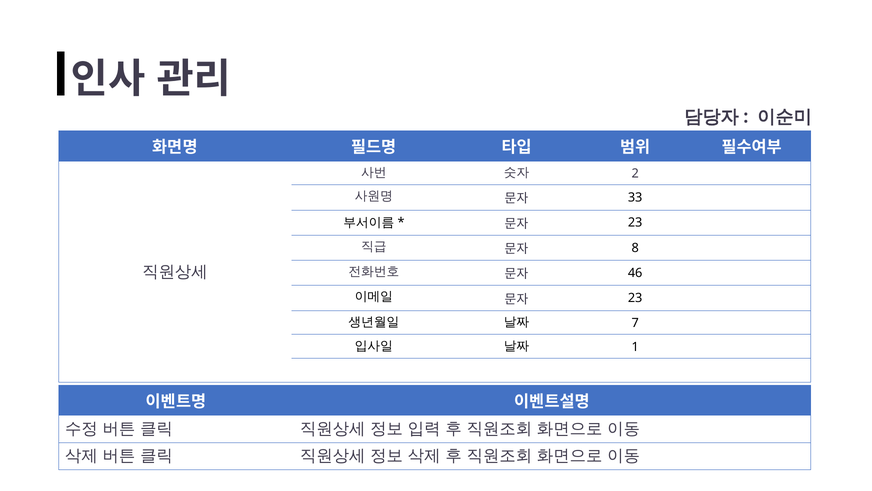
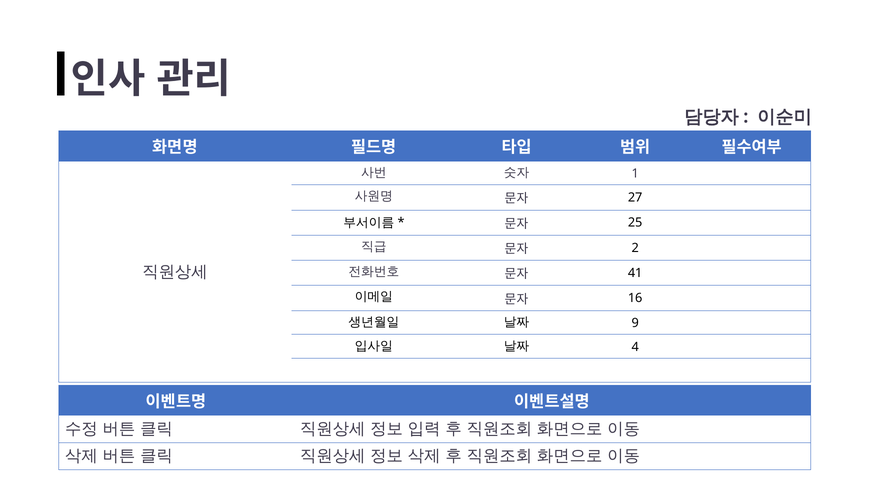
2: 2 -> 1
33: 33 -> 27
23 at (635, 222): 23 -> 25
8: 8 -> 2
46: 46 -> 41
23 at (635, 298): 23 -> 16
7: 7 -> 9
1: 1 -> 4
